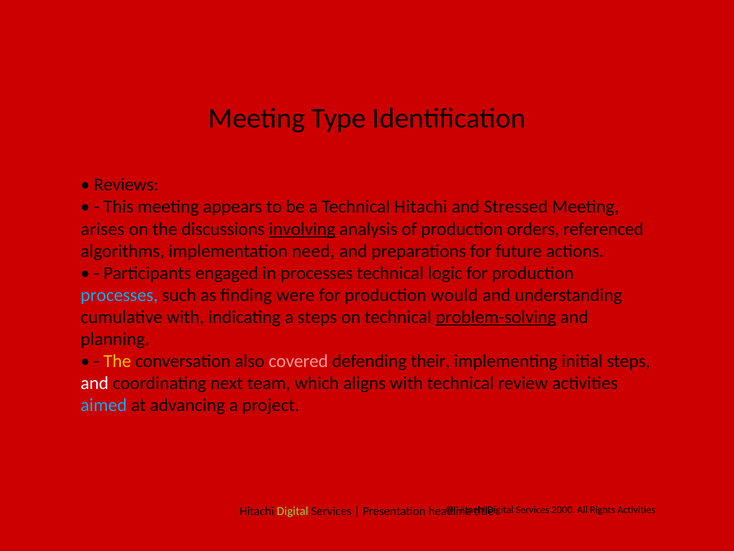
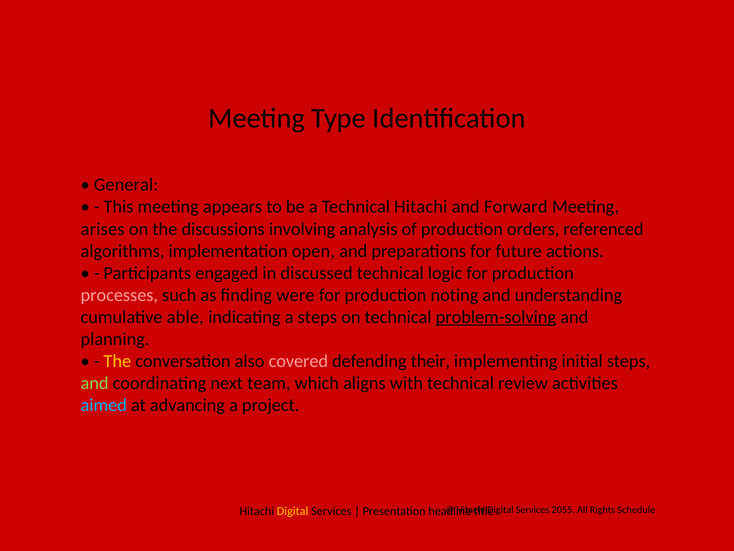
Reviews: Reviews -> General
Stressed: Stressed -> Forward
involving underline: present -> none
need: need -> open
in processes: processes -> discussed
processes at (119, 295) colour: light blue -> pink
would: would -> noting
cumulative with: with -> able
and at (95, 383) colour: white -> light green
2000: 2000 -> 2055
Rights Activities: Activities -> Schedule
Digital at (293, 511) colour: light green -> yellow
